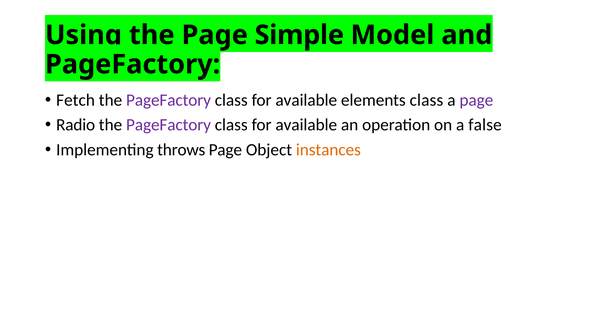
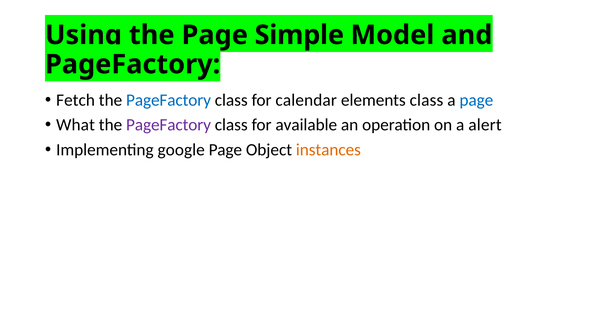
PageFactory at (169, 100) colour: purple -> blue
available at (306, 100): available -> calendar
page at (476, 100) colour: purple -> blue
Radio: Radio -> What
false: false -> alert
throws: throws -> google
